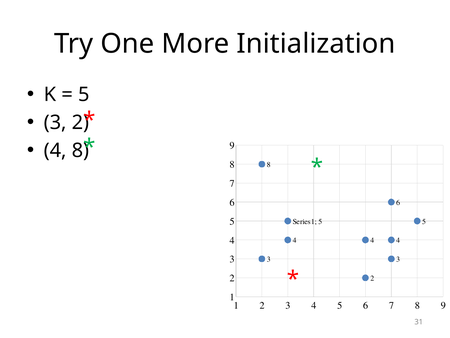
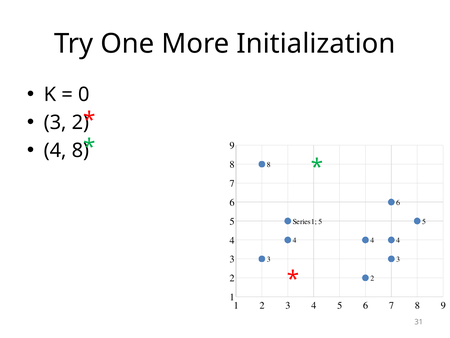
5 at (84, 94): 5 -> 0
